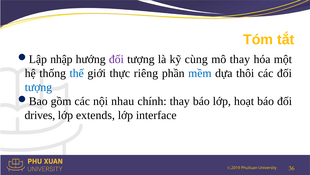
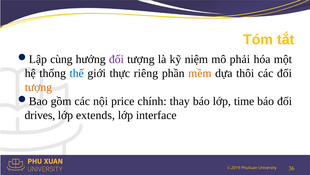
nhập: nhập -> cùng
cùng: cùng -> niệm
mô thay: thay -> phải
mềm colour: blue -> orange
tượng at (38, 87) colour: blue -> orange
nhau: nhau -> price
hoạt: hoạt -> time
